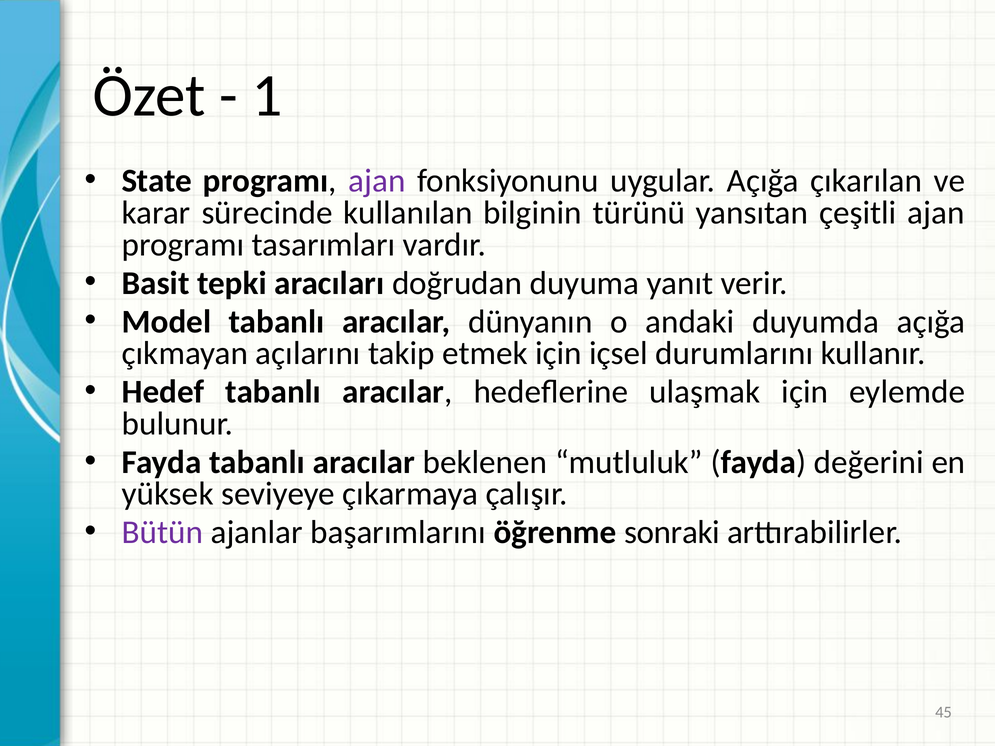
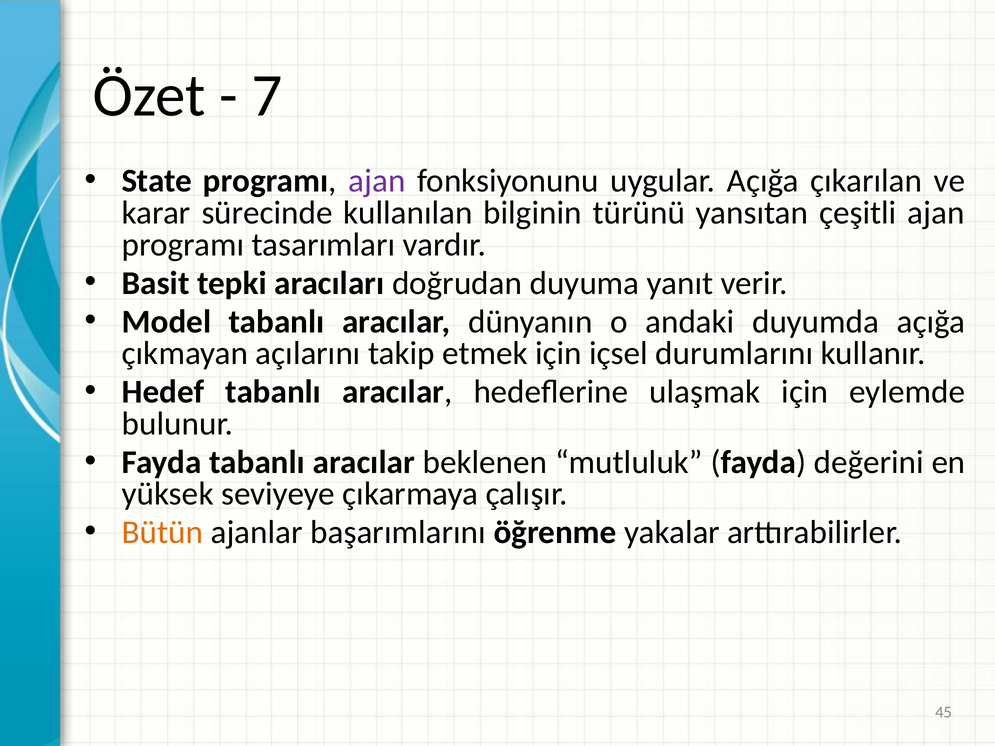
1: 1 -> 7
Bütün colour: purple -> orange
sonraki: sonraki -> yakalar
